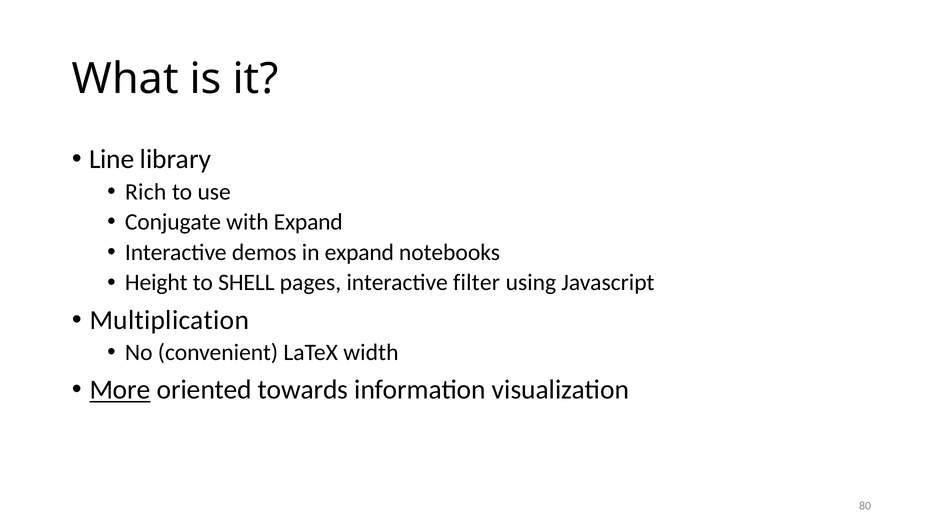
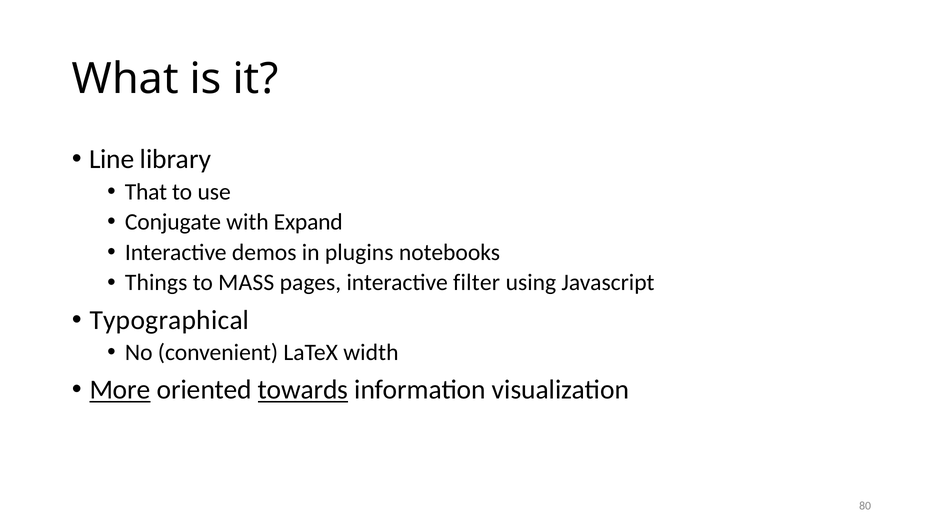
Rich: Rich -> That
in expand: expand -> plugins
Height: Height -> Things
SHELL: SHELL -> MASS
Multiplication: Multiplication -> Typographical
towards underline: none -> present
